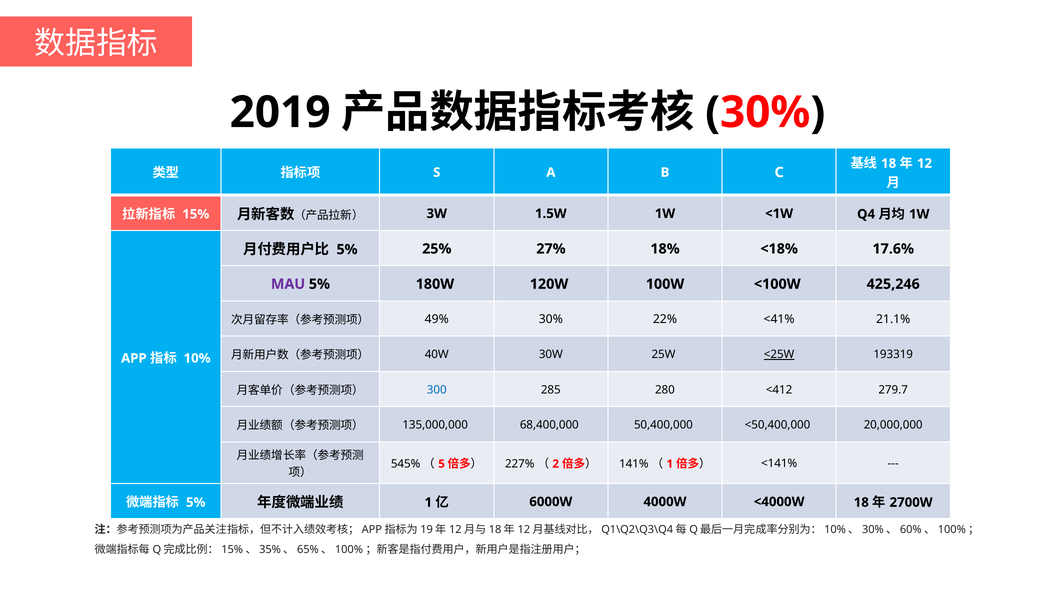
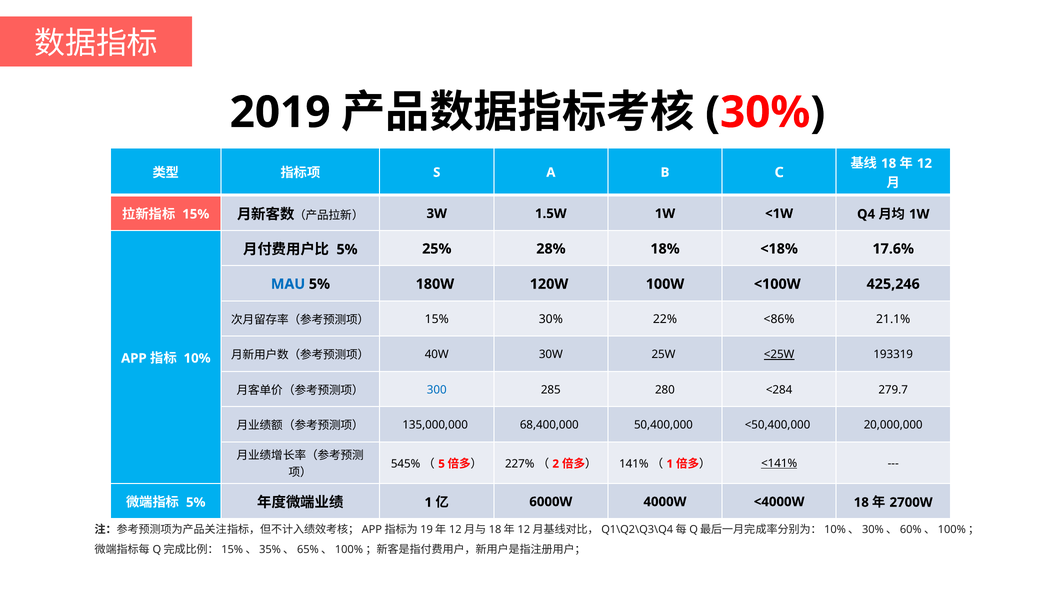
27%: 27% -> 28%
MAU colour: purple -> blue
49% at (437, 319): 49% -> 15%
<41%: <41% -> <86%
<412: <412 -> <284
<141% underline: none -> present
